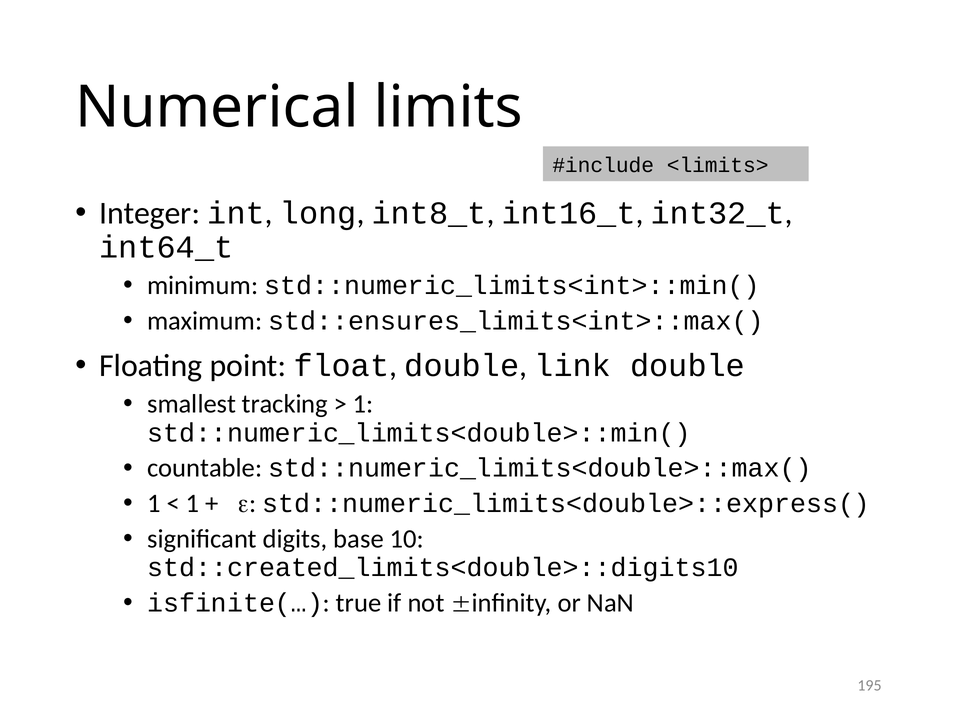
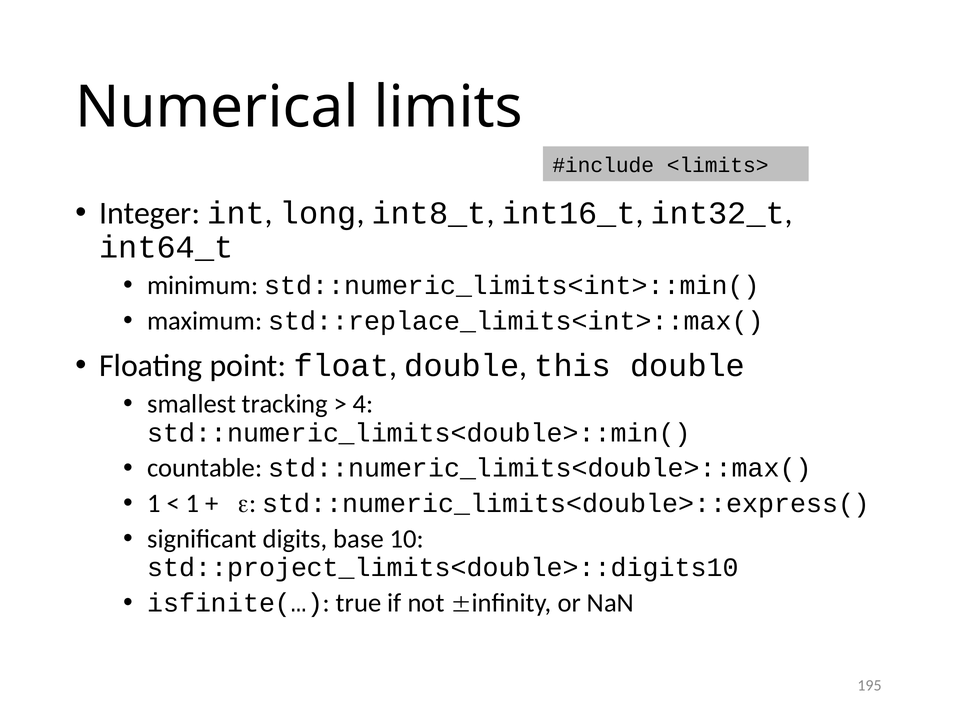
std::ensures_limits<int>::max(: std::ensures_limits<int>::max( -> std::replace_limits<int>::max(
link: link -> this
1 at (363, 404): 1 -> 4
std::created_limits<double>::digits10: std::created_limits<double>::digits10 -> std::project_limits<double>::digits10
